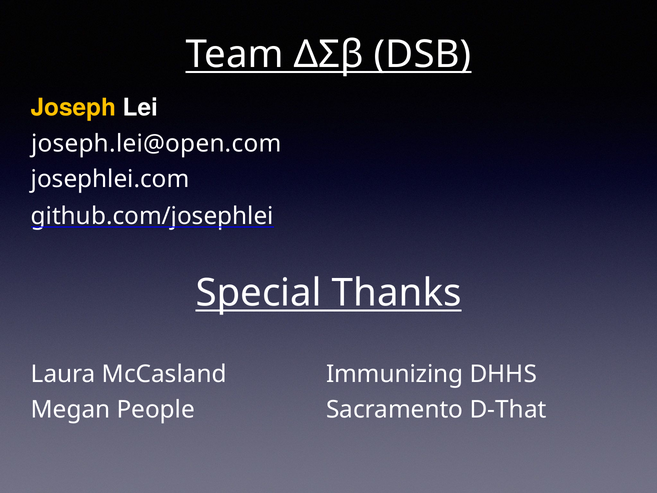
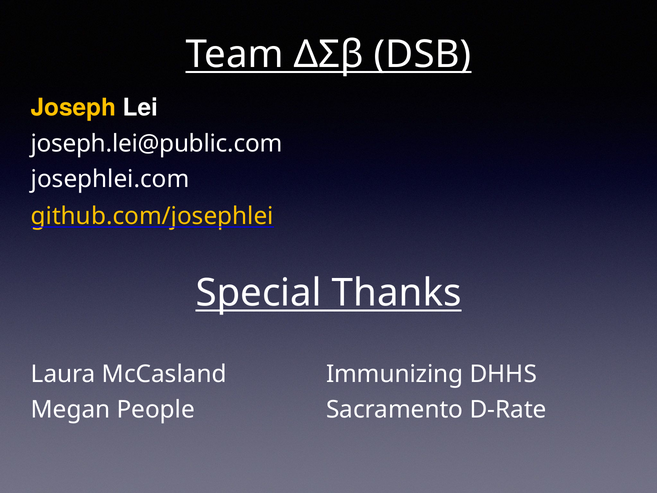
joseph.lei@open.com: joseph.lei@open.com -> joseph.lei@public.com
github.com/josephlei colour: white -> yellow
D-That: D-That -> D-Rate
